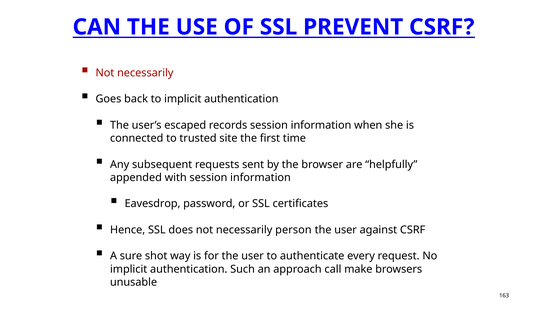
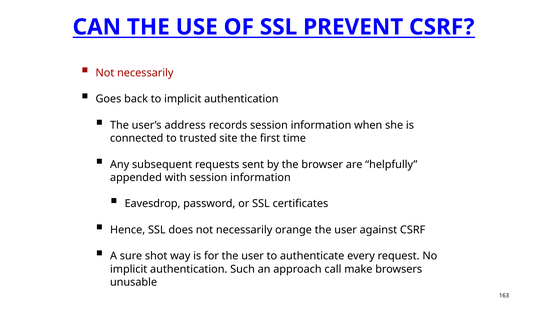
escaped: escaped -> address
person: person -> orange
